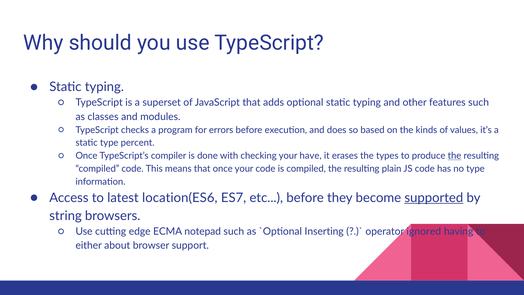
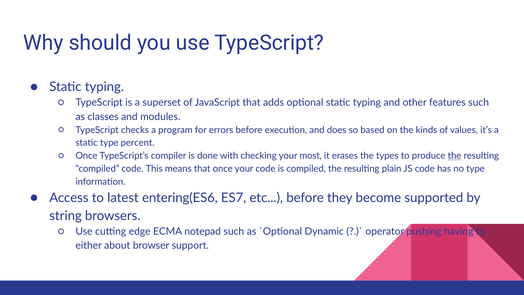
have: have -> most
location(ES6: location(ES6 -> entering(ES6
supported underline: present -> none
Inserting: Inserting -> Dynamic
ignored: ignored -> pushing
